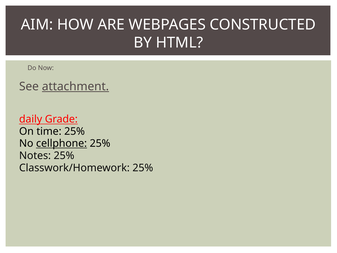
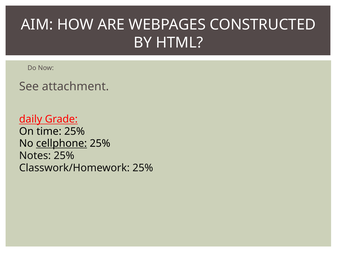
attachment underline: present -> none
